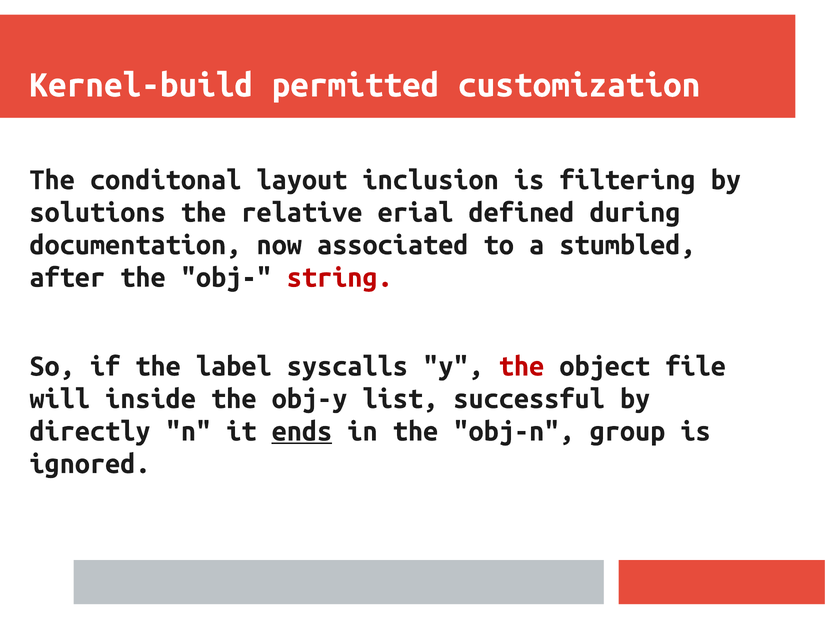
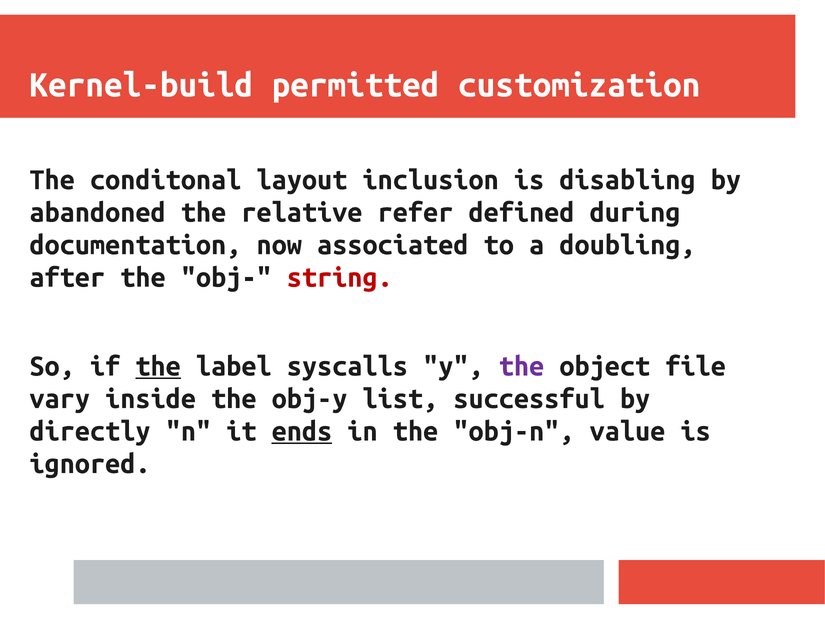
filtering: filtering -> disabling
solutions: solutions -> abandoned
erial: erial -> refer
stumbled: stumbled -> doubling
the at (158, 366) underline: none -> present
the at (522, 366) colour: red -> purple
will: will -> vary
group: group -> value
